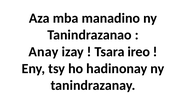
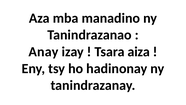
ireo: ireo -> aiza
